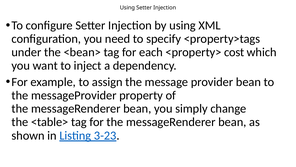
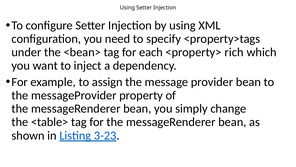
cost: cost -> rich
